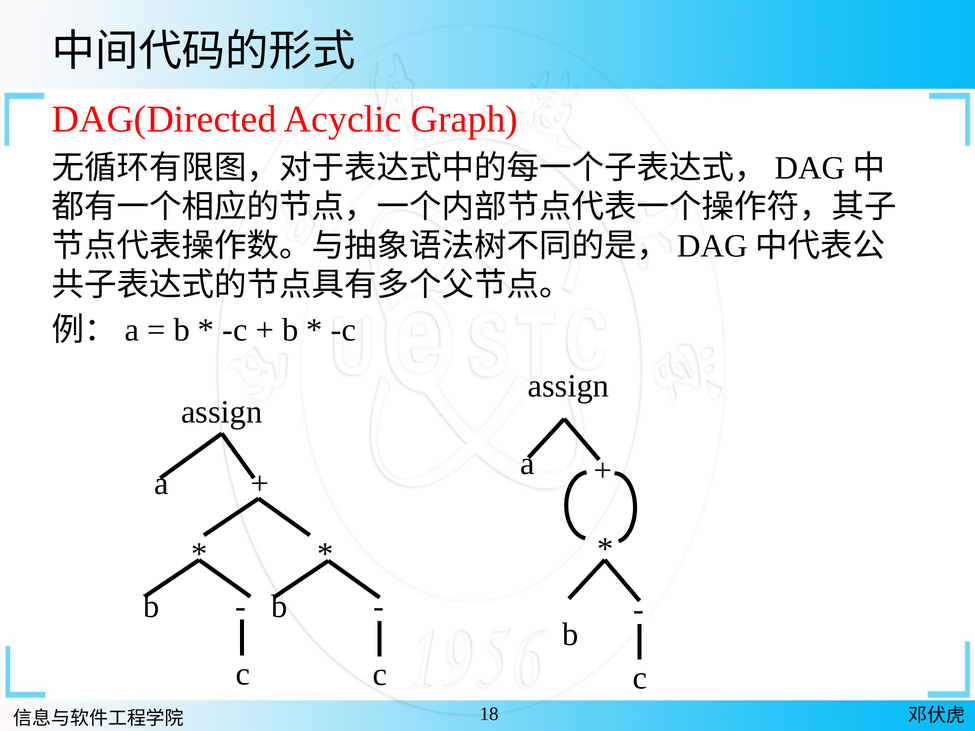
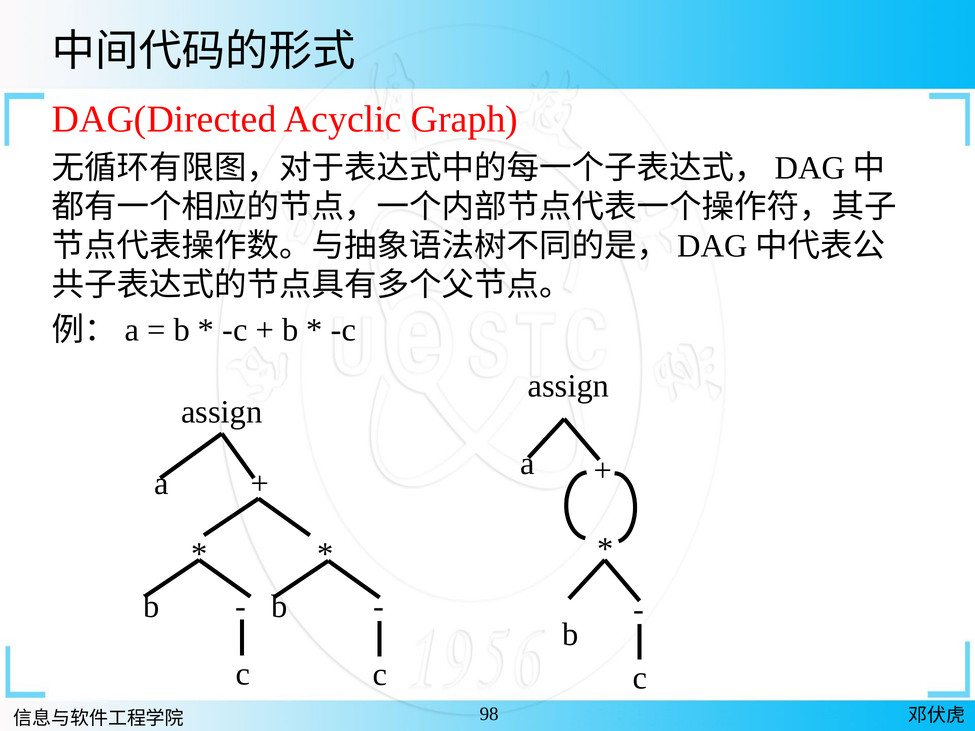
18: 18 -> 98
